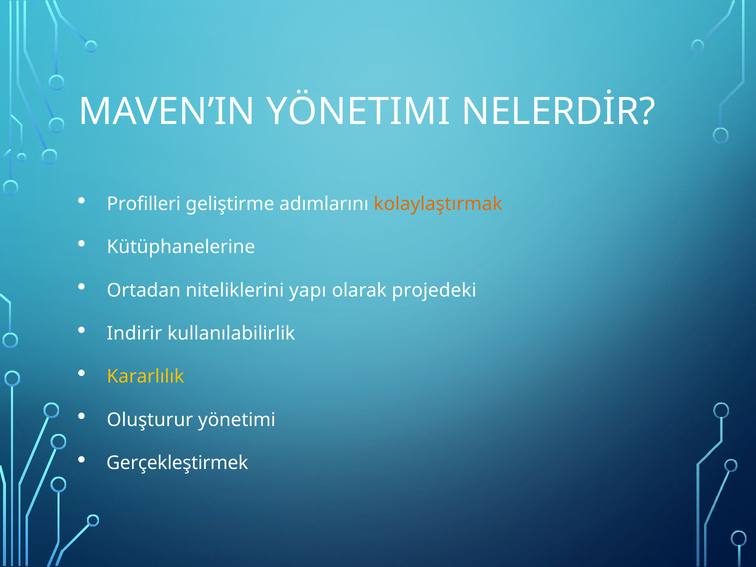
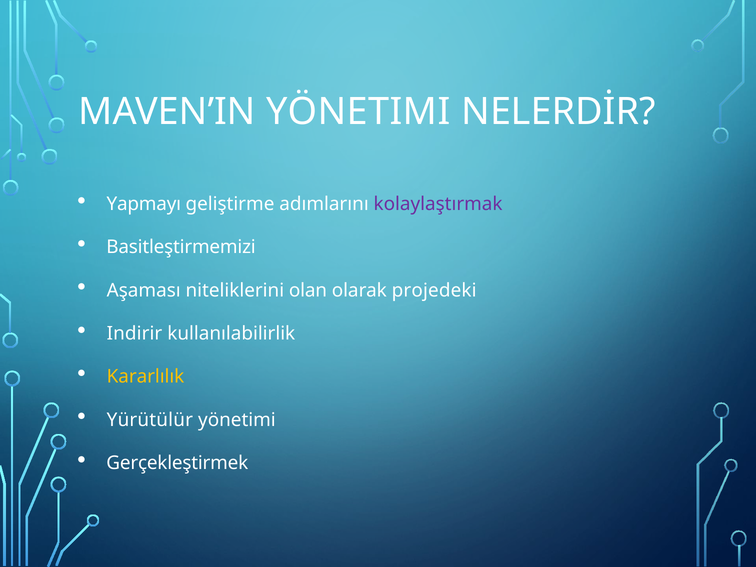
Profilleri: Profilleri -> Yapmayı
kolaylaştırmak colour: orange -> purple
Kütüphanelerine: Kütüphanelerine -> Basitleştirmemizi
Ortadan: Ortadan -> Aşaması
yapı: yapı -> olan
Oluşturur: Oluşturur -> Yürütülür
